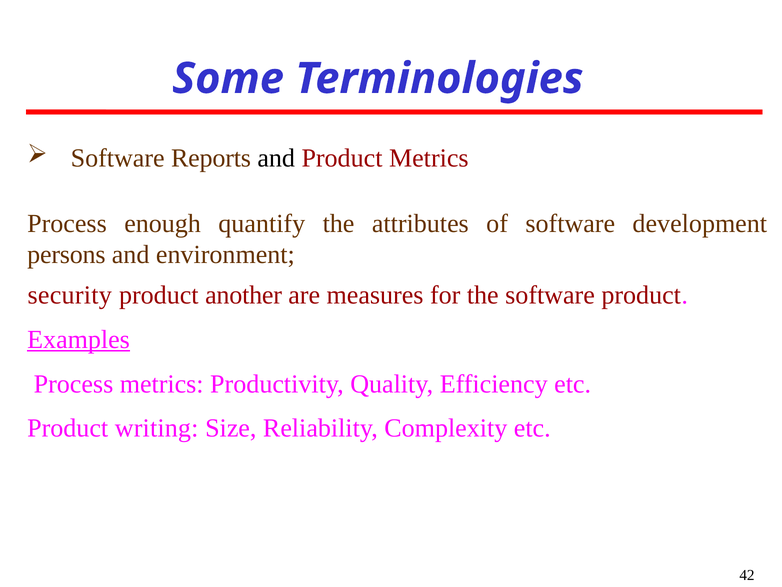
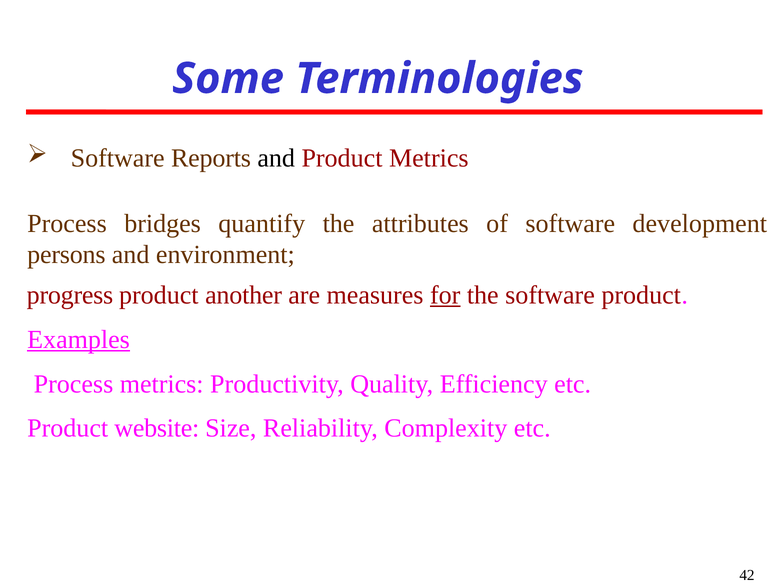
enough: enough -> bridges
security: security -> progress
for underline: none -> present
writing: writing -> website
